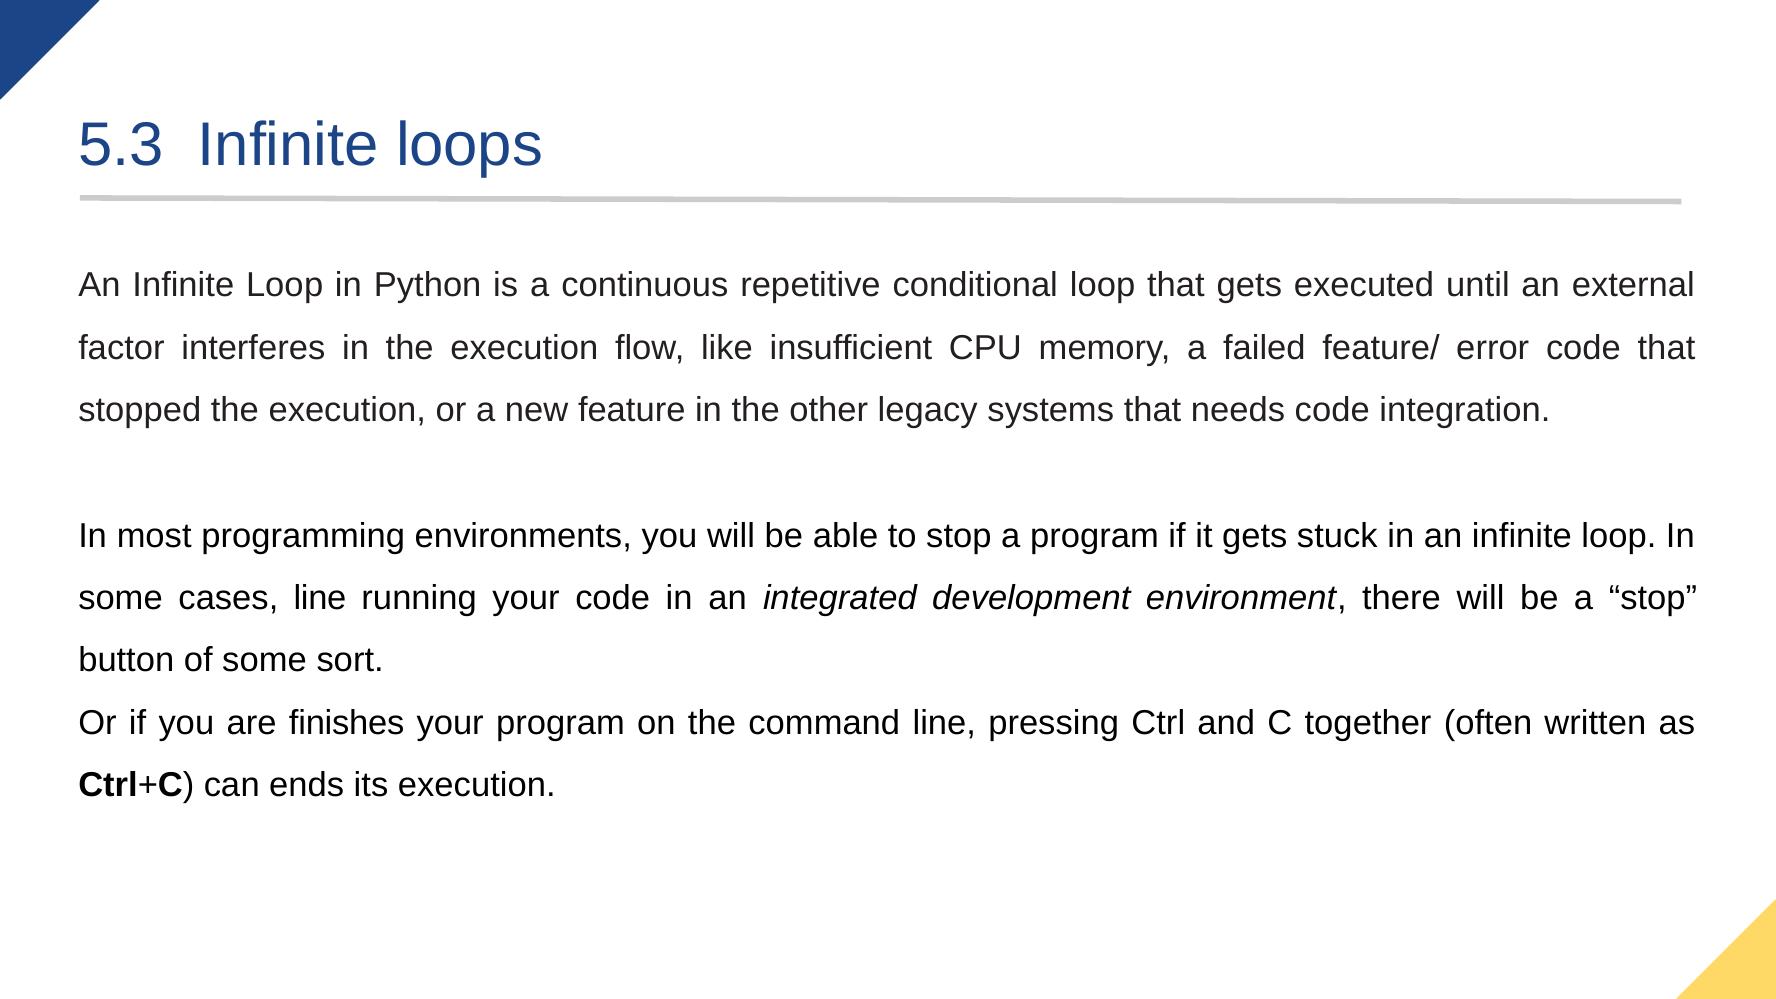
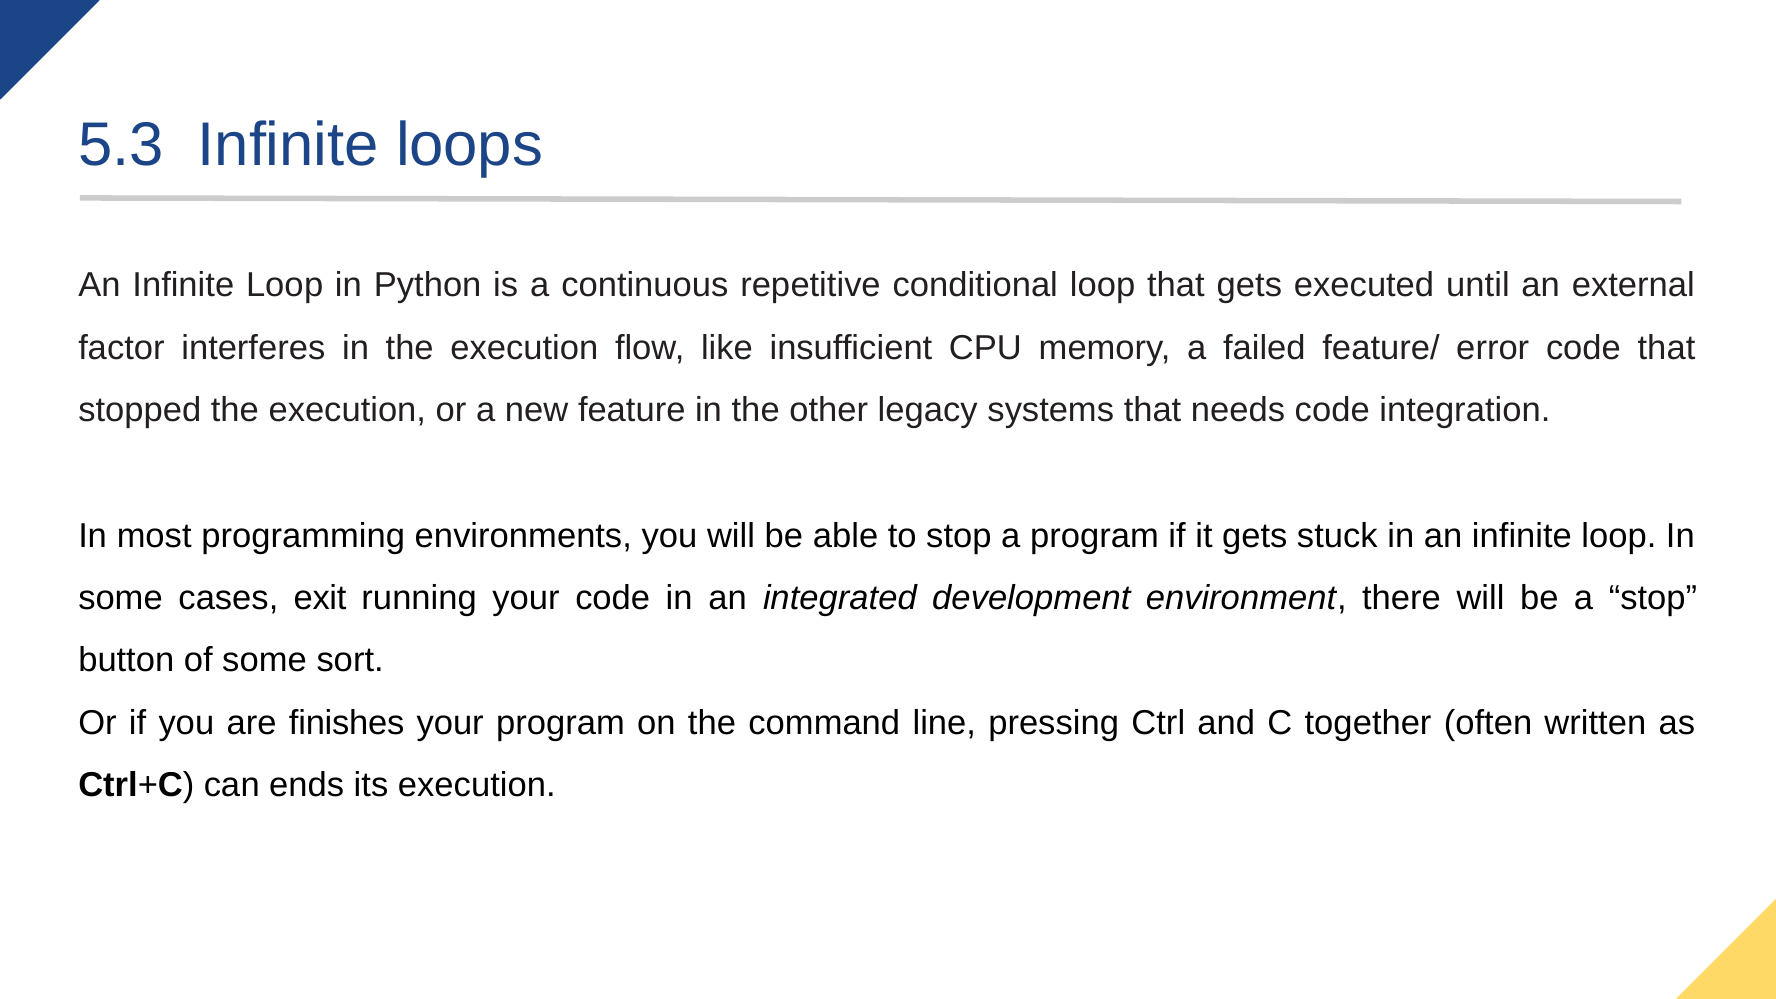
cases line: line -> exit
